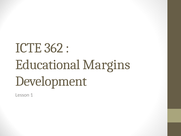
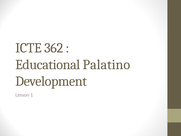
Margins: Margins -> Palatino
